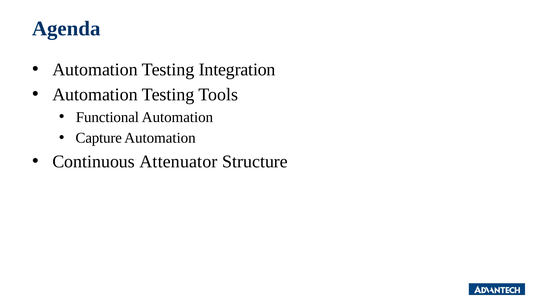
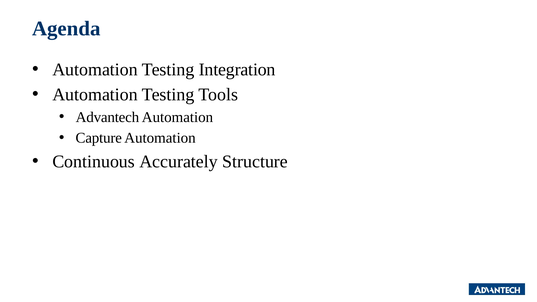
Functional: Functional -> Advantech
Attenuator: Attenuator -> Accurately
